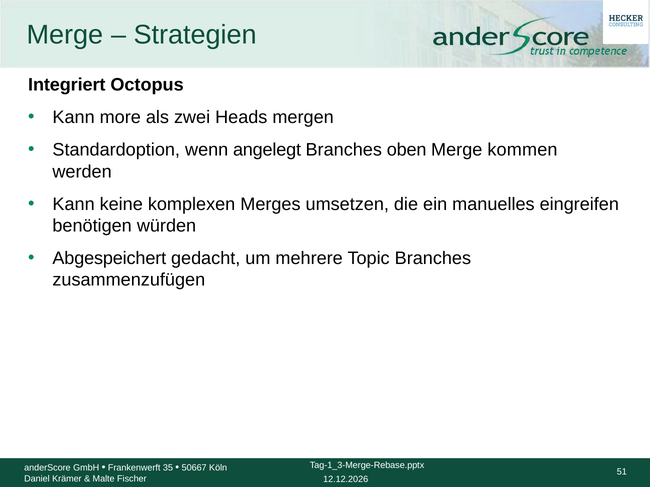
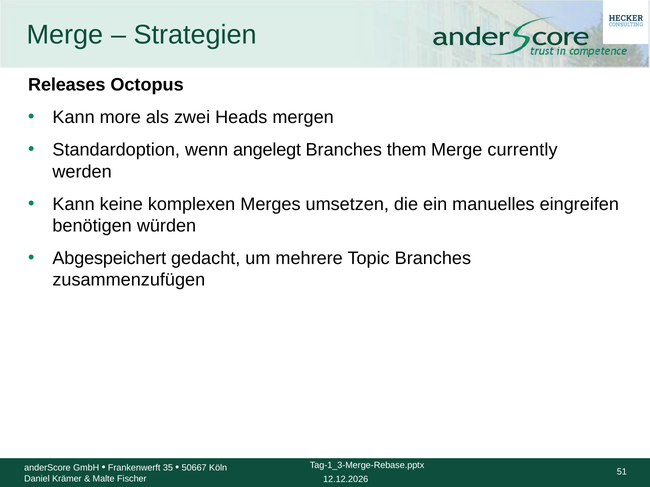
Integriert: Integriert -> Releases
oben: oben -> them
kommen: kommen -> currently
